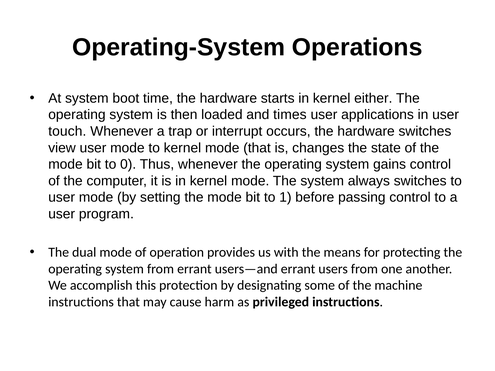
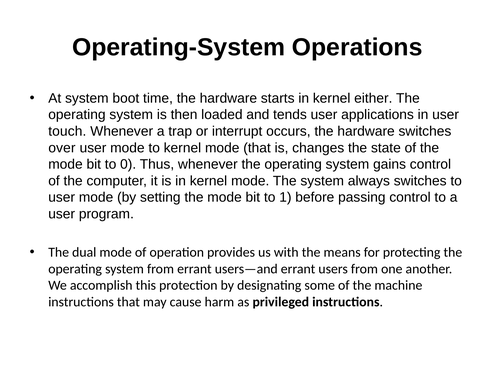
times: times -> tends
view: view -> over
